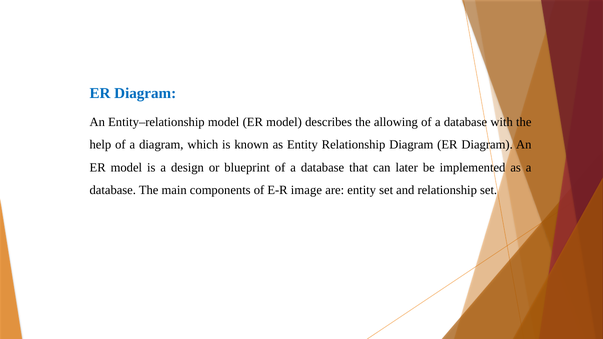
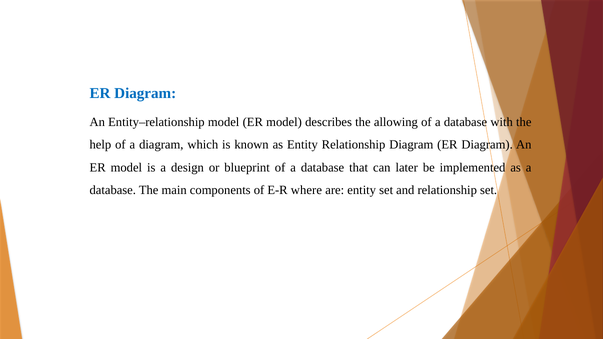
image: image -> where
